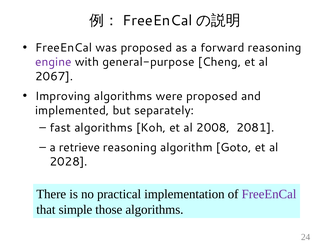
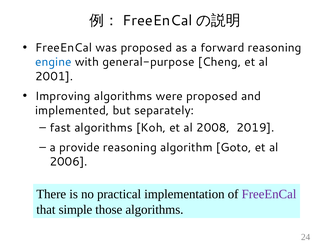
engine colour: purple -> blue
2067: 2067 -> 2001
2081: 2081 -> 2019
retrieve: retrieve -> provide
2028: 2028 -> 2006
